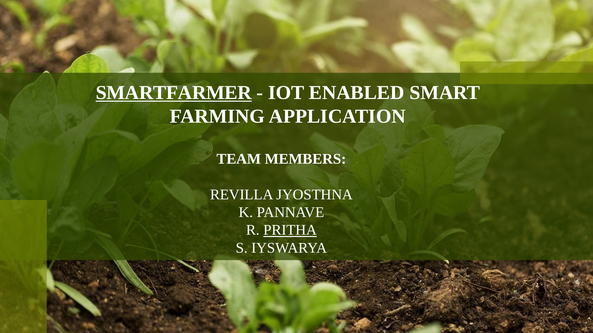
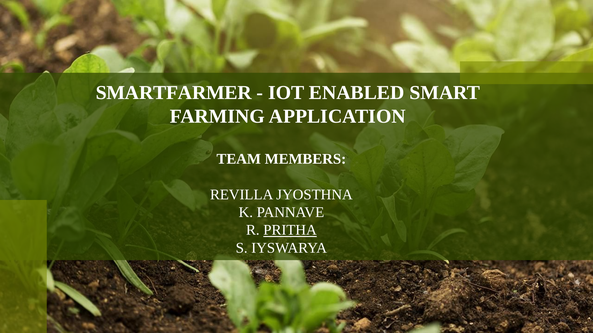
SMARTFARMER underline: present -> none
